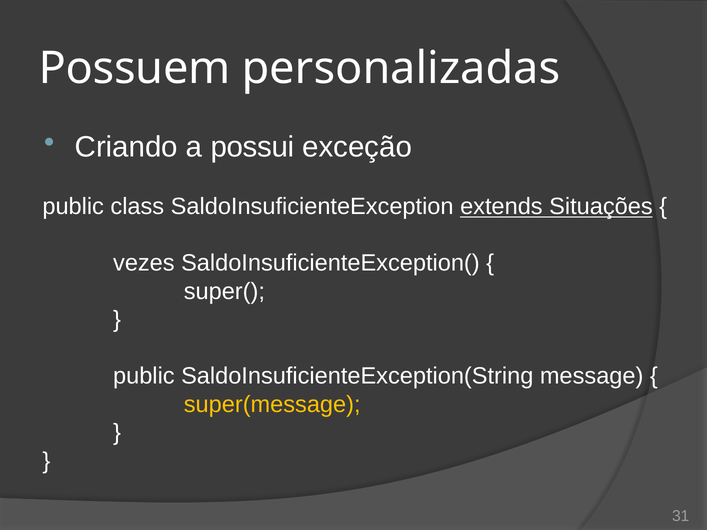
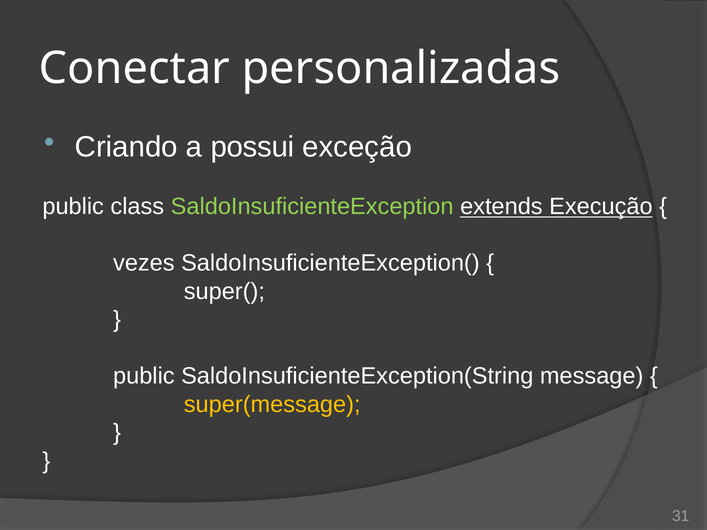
Possuem: Possuem -> Conectar
SaldoInsuficienteException colour: white -> light green
Situações: Situações -> Execução
